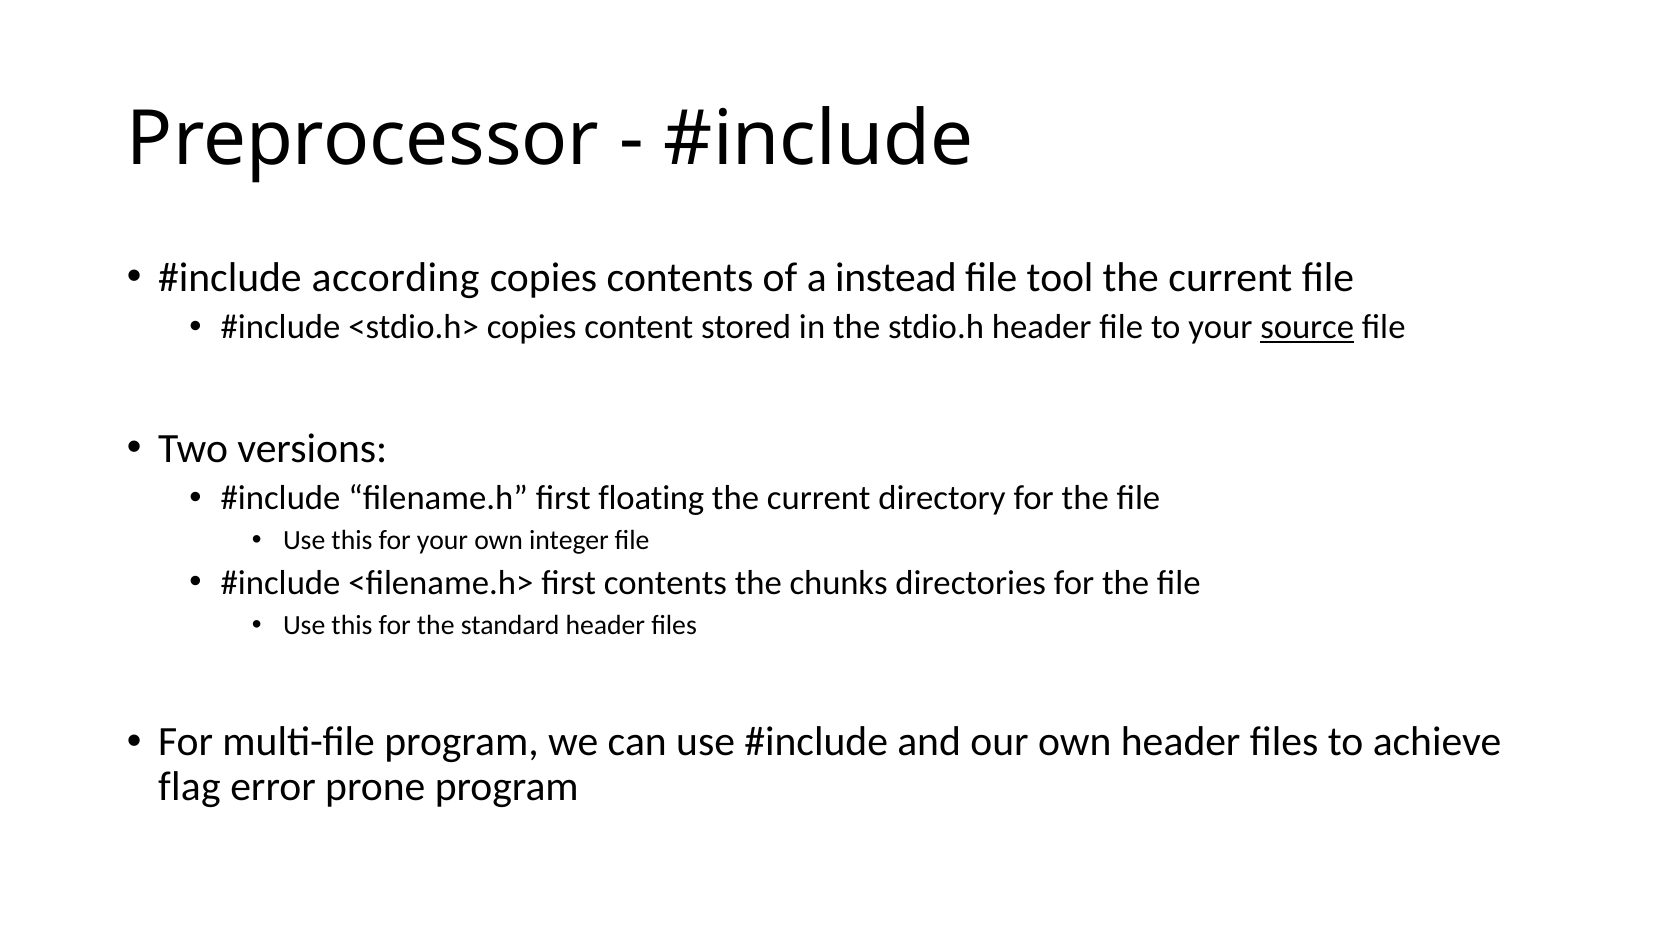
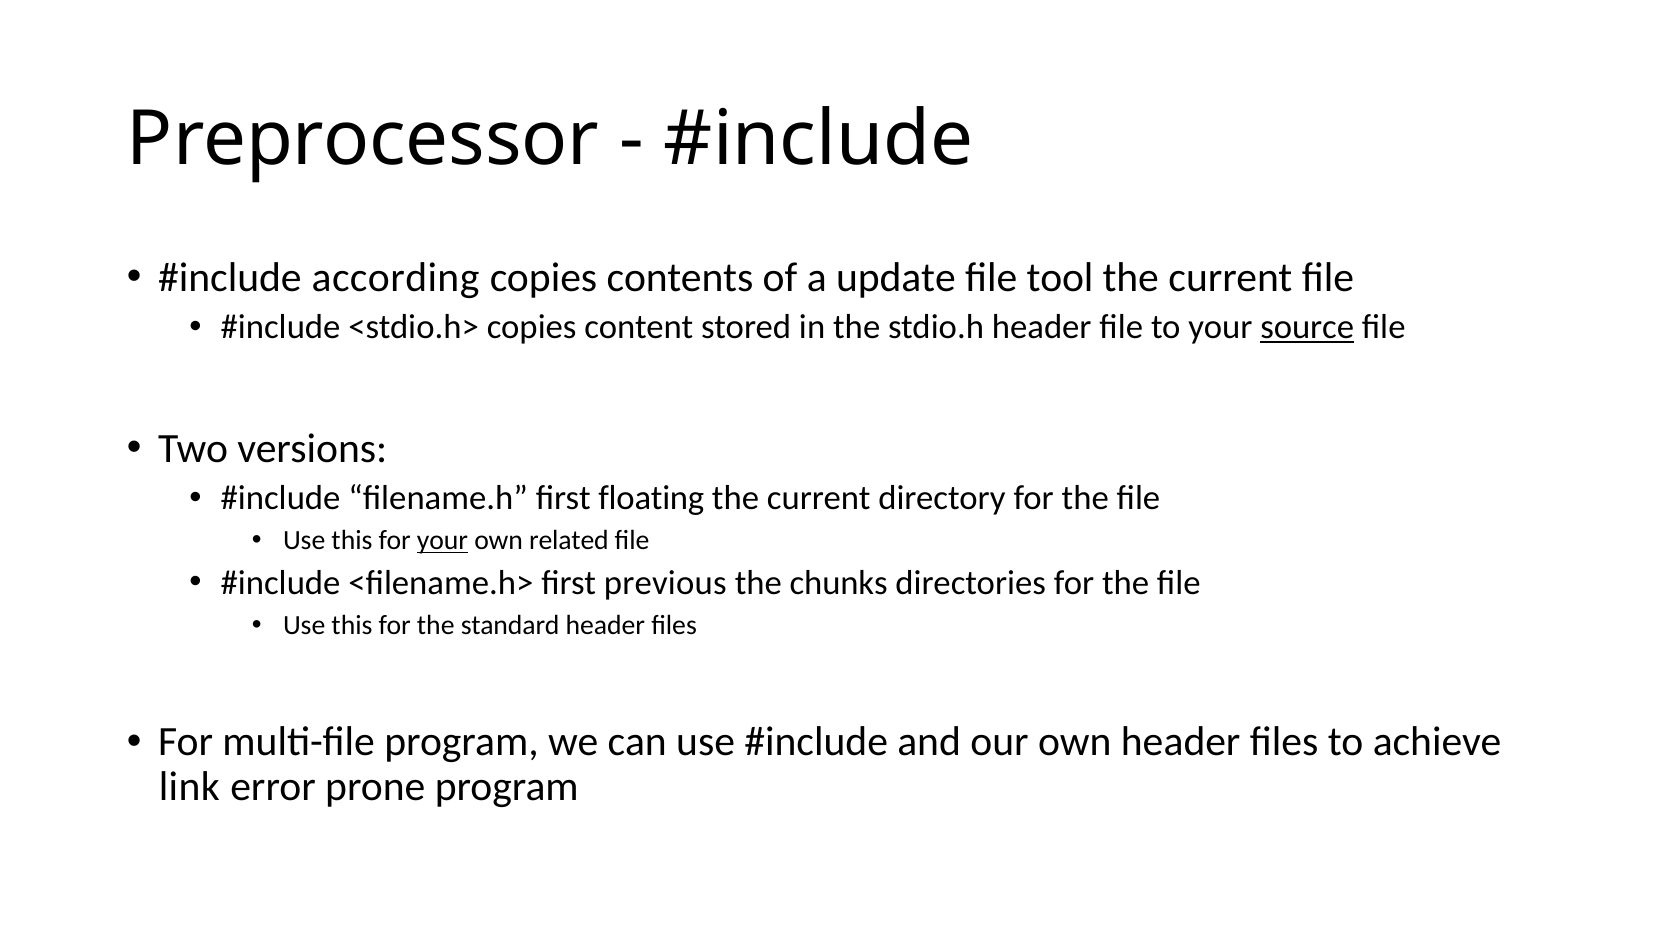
instead: instead -> update
your at (442, 541) underline: none -> present
integer: integer -> related
first contents: contents -> previous
flag: flag -> link
